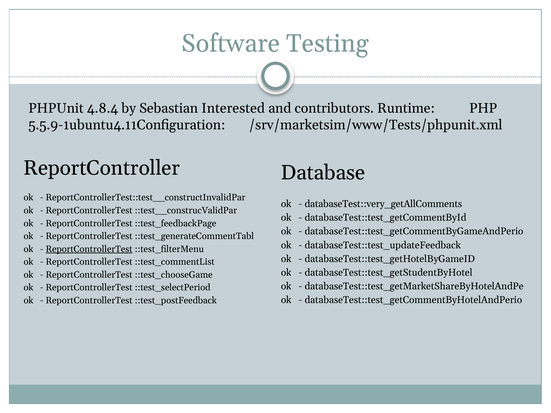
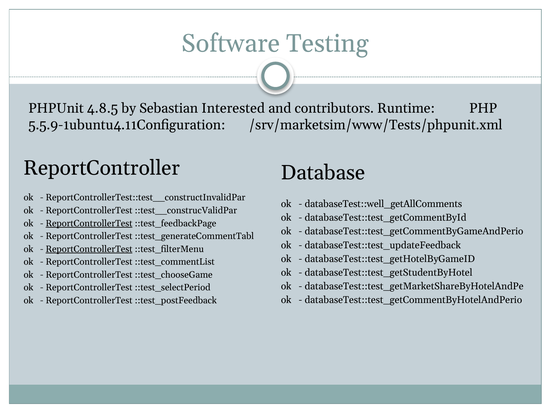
4.8.4: 4.8.4 -> 4.8.5
databaseTest::very_getAllComments: databaseTest::very_getAllComments -> databaseTest::well_getAllComments
ReportControllerTest at (89, 223) underline: none -> present
